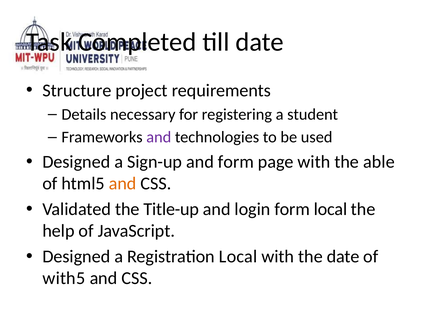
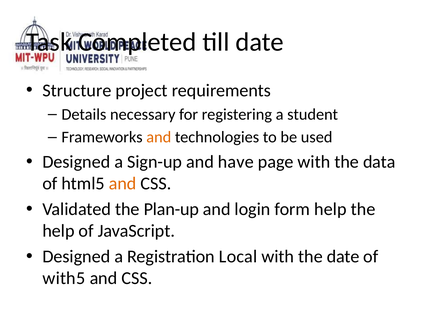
and at (159, 137) colour: purple -> orange
and form: form -> have
able: able -> data
Title-up: Title-up -> Plan-up
form local: local -> help
